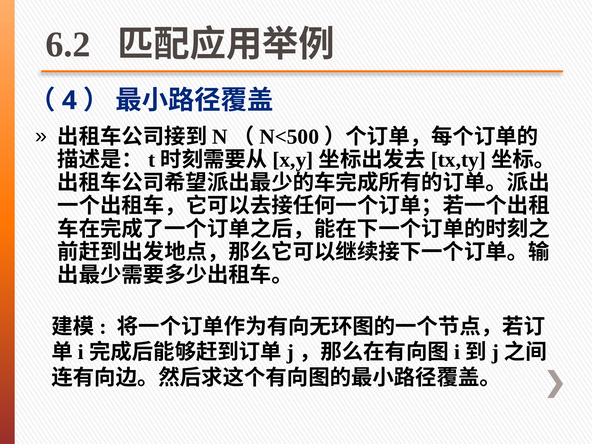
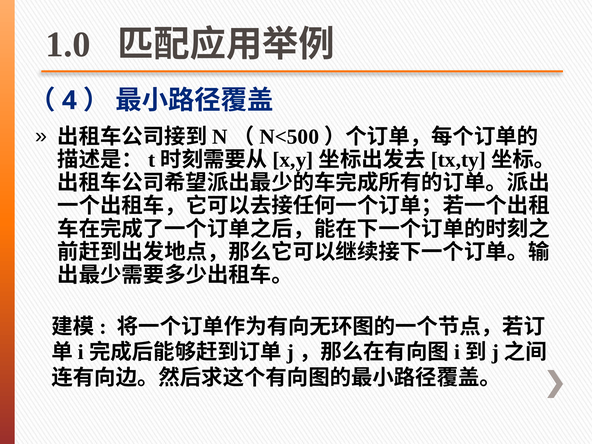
6.2: 6.2 -> 1.0
